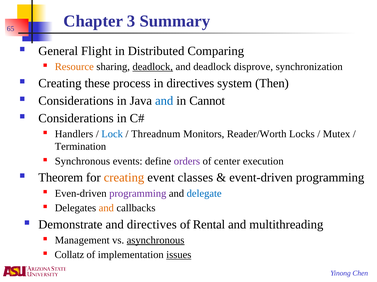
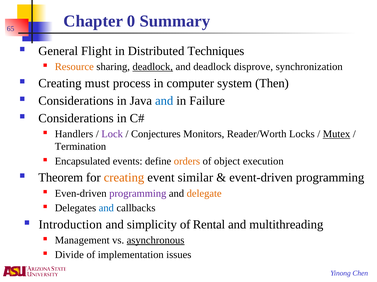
3: 3 -> 0
Comparing: Comparing -> Techniques
these: these -> must
in directives: directives -> computer
Cannot: Cannot -> Failure
Lock colour: blue -> purple
Threadnum: Threadnum -> Conjectures
Mutex underline: none -> present
Synchronous: Synchronous -> Encapsulated
orders colour: purple -> orange
center: center -> object
classes: classes -> similar
delegate colour: blue -> orange
and at (106, 209) colour: orange -> blue
Demonstrate: Demonstrate -> Introduction
and directives: directives -> simplicity
Collatz: Collatz -> Divide
issues underline: present -> none
